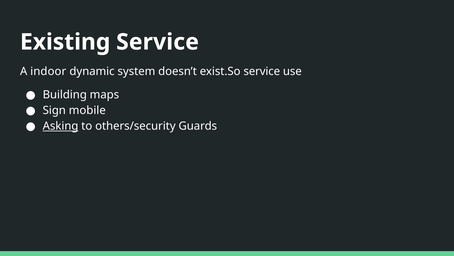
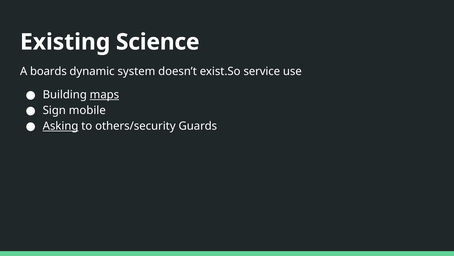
Existing Service: Service -> Science
indoor: indoor -> boards
maps underline: none -> present
